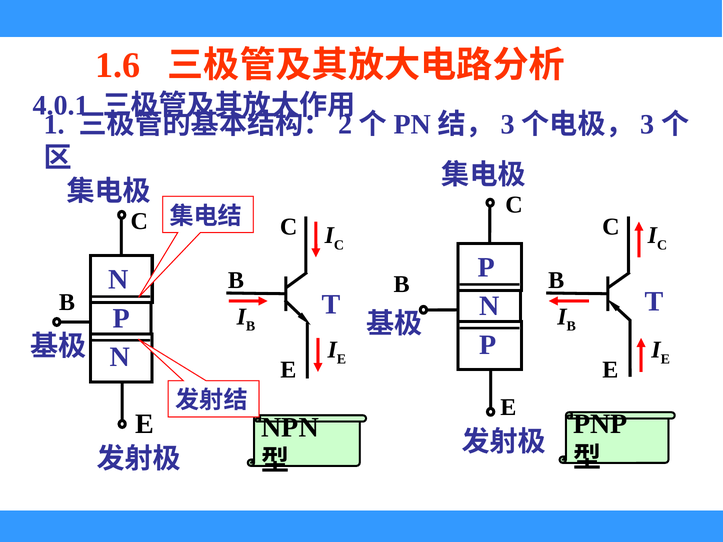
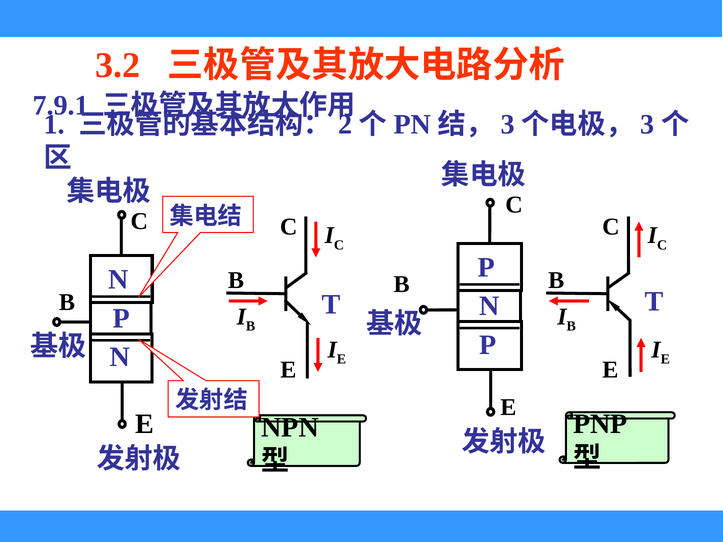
1.6: 1.6 -> 3.2
4.0.1: 4.0.1 -> 7.9.1
